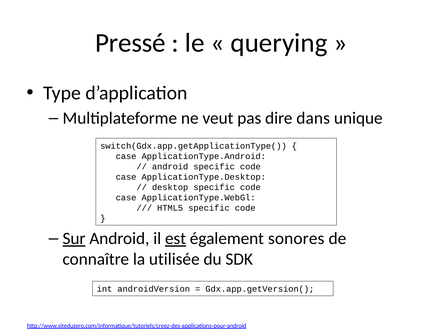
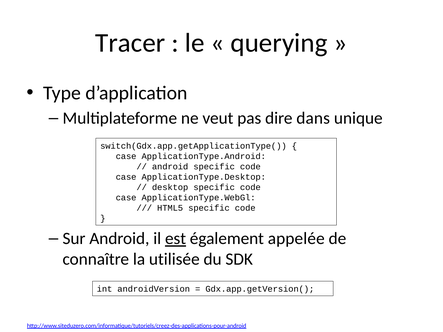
Pressé: Pressé -> Tracer
Sur underline: present -> none
sonores: sonores -> appelée
